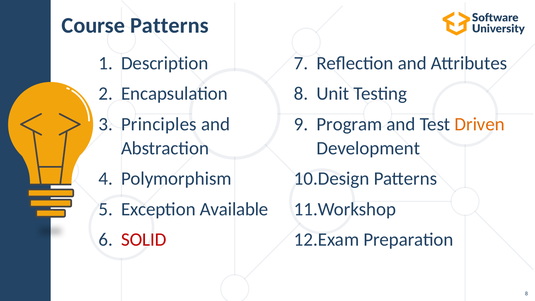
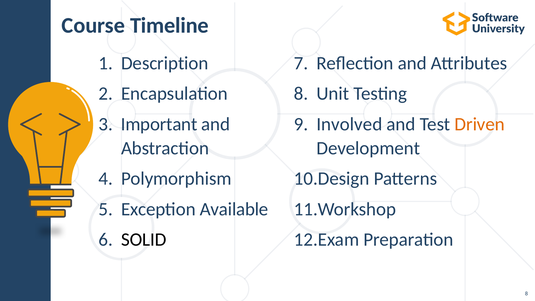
Course Patterns: Patterns -> Timeline
Program: Program -> Involved
Principles: Principles -> Important
SOLID colour: red -> black
